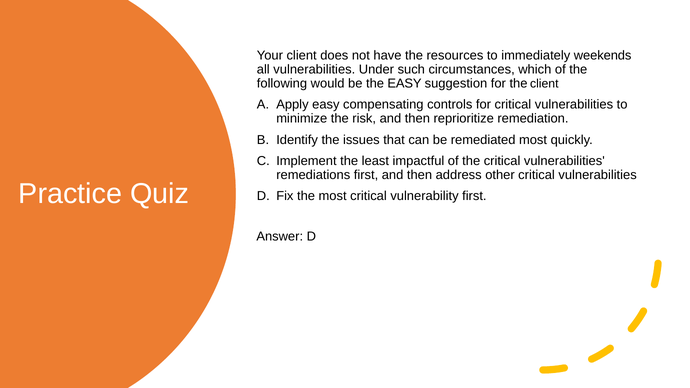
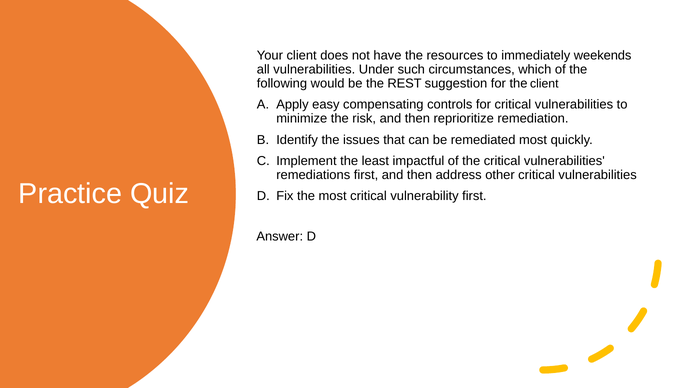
the EASY: EASY -> REST
